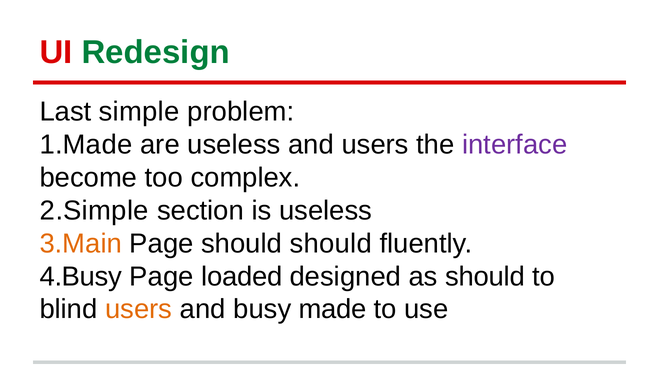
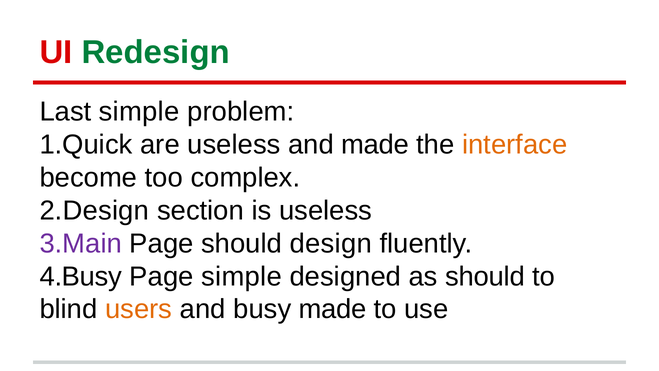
1.Made: 1.Made -> 1.Quick
and users: users -> made
interface colour: purple -> orange
2.Simple: 2.Simple -> 2.Design
3.Main colour: orange -> purple
should should: should -> design
Page loaded: loaded -> simple
